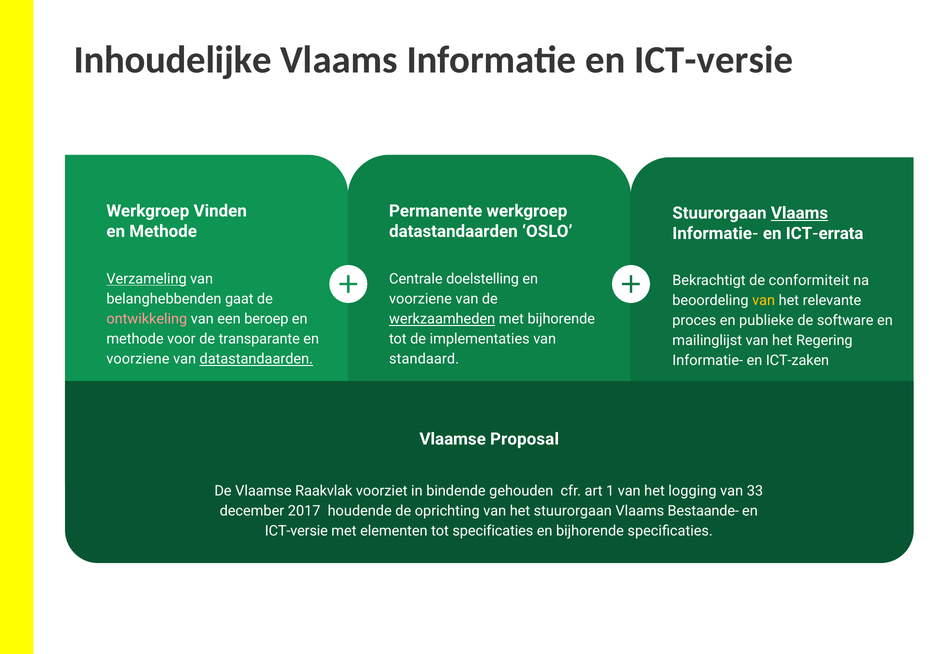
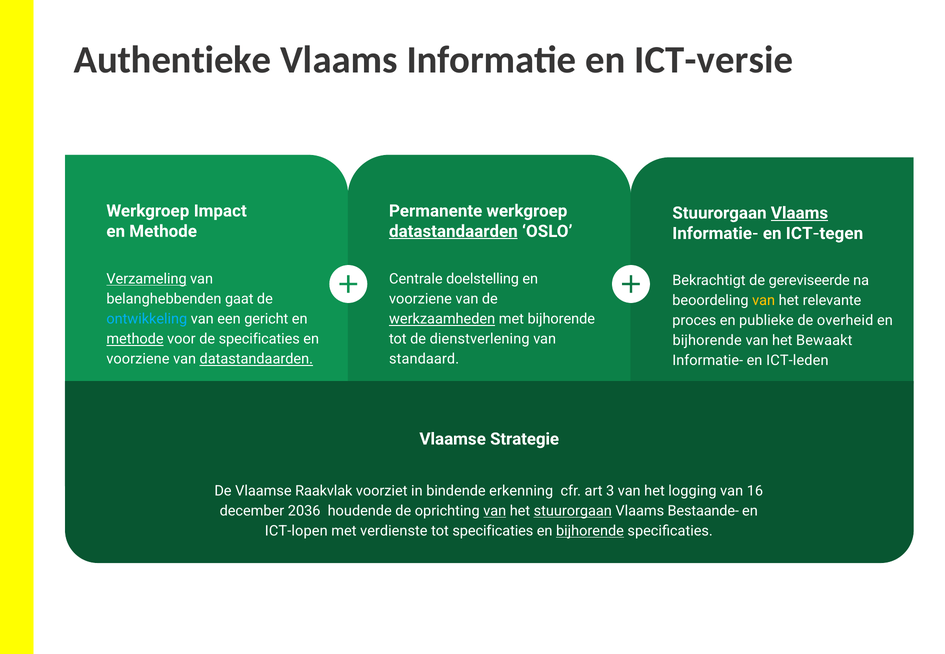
Inhoudelijke: Inhoudelijke -> Authentieke
Vinden: Vinden -> Impact
datastandaarden at (453, 231) underline: none -> present
ICT-errata: ICT-errata -> ICT-tegen
conformiteit: conformiteit -> gereviseerde
ontwikkeling colour: pink -> light blue
beroep: beroep -> gericht
software: software -> overheid
methode at (135, 339) underline: none -> present
de transparante: transparante -> specificaties
implementaties: implementaties -> dienstverlening
mailinglijst at (707, 341): mailinglijst -> bijhorende
Regering: Regering -> Bewaakt
ICT-zaken: ICT-zaken -> ICT-leden
Proposal: Proposal -> Strategie
gehouden: gehouden -> erkenning
1: 1 -> 3
33: 33 -> 16
2017: 2017 -> 2036
van at (495, 511) underline: none -> present
stuurorgaan at (573, 511) underline: none -> present
ICT-versie at (296, 531): ICT-versie -> ICT-lopen
elementen: elementen -> verdienste
bijhorende at (590, 531) underline: none -> present
